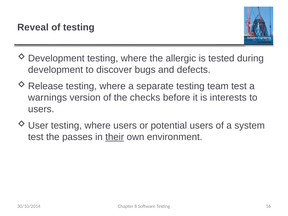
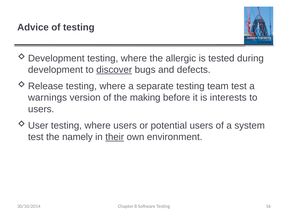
Reveal: Reveal -> Advice
discover underline: none -> present
checks: checks -> making
passes: passes -> namely
